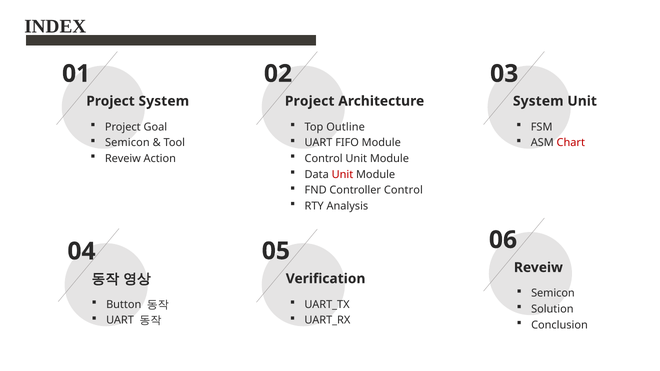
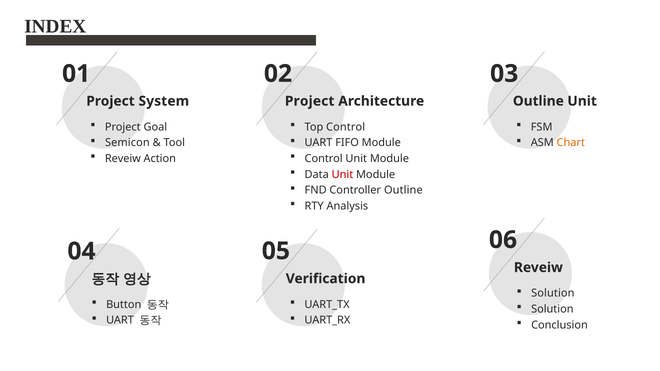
System at (538, 101): System -> Outline
Top Outline: Outline -> Control
Chart colour: red -> orange
Controller Control: Control -> Outline
Semicon at (553, 294): Semicon -> Solution
